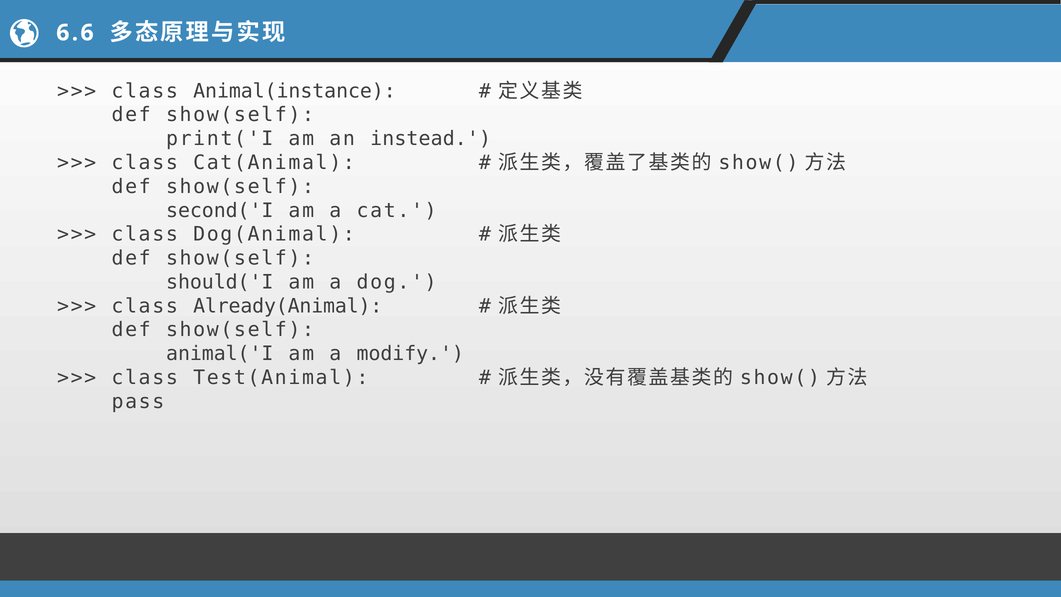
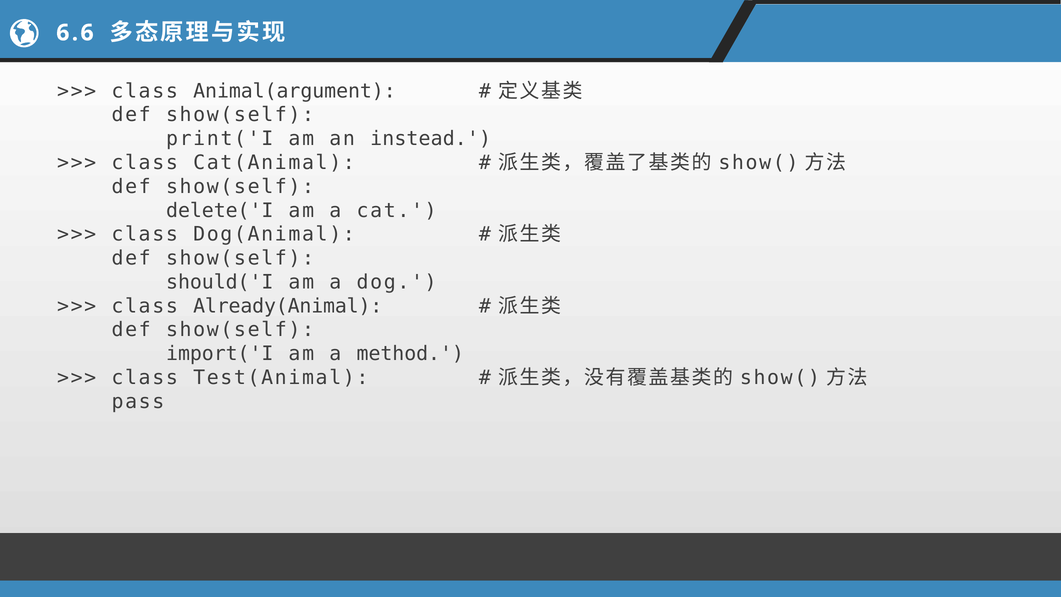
Animal(instance: Animal(instance -> Animal(argument
second('I: second('I -> delete('I
animal('I: animal('I -> import('I
modify: modify -> method
